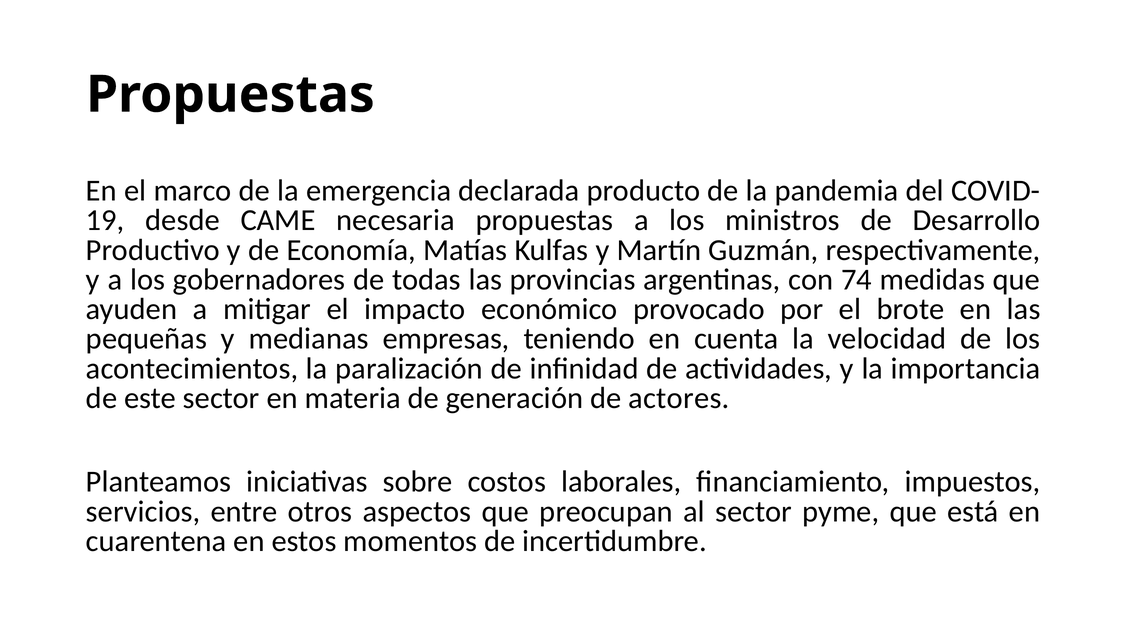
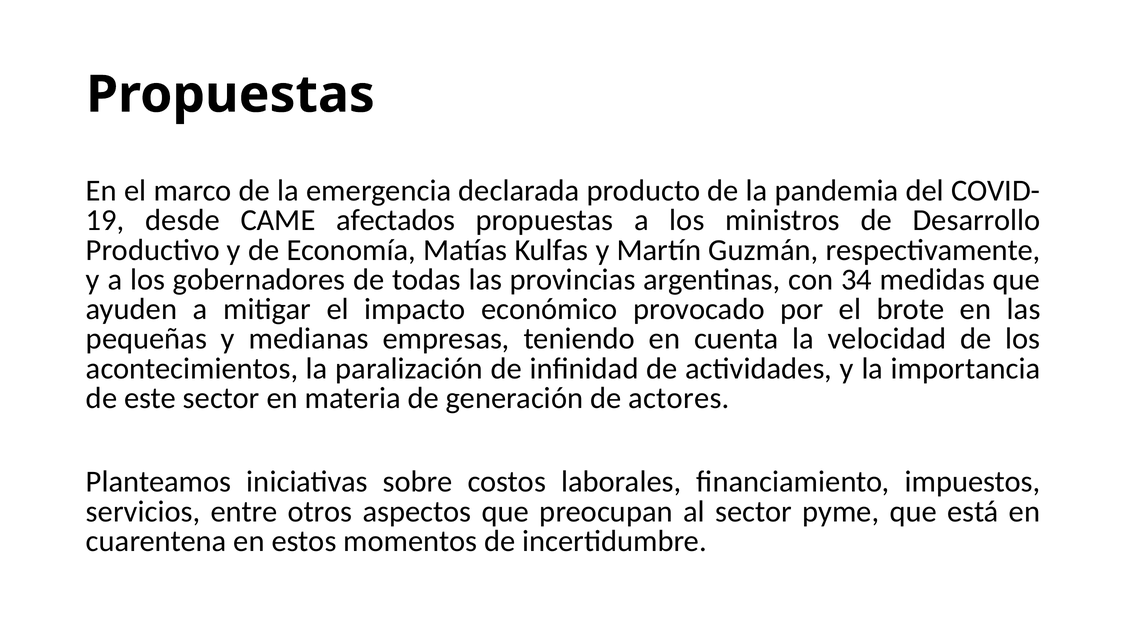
necesaria: necesaria -> afectados
74: 74 -> 34
